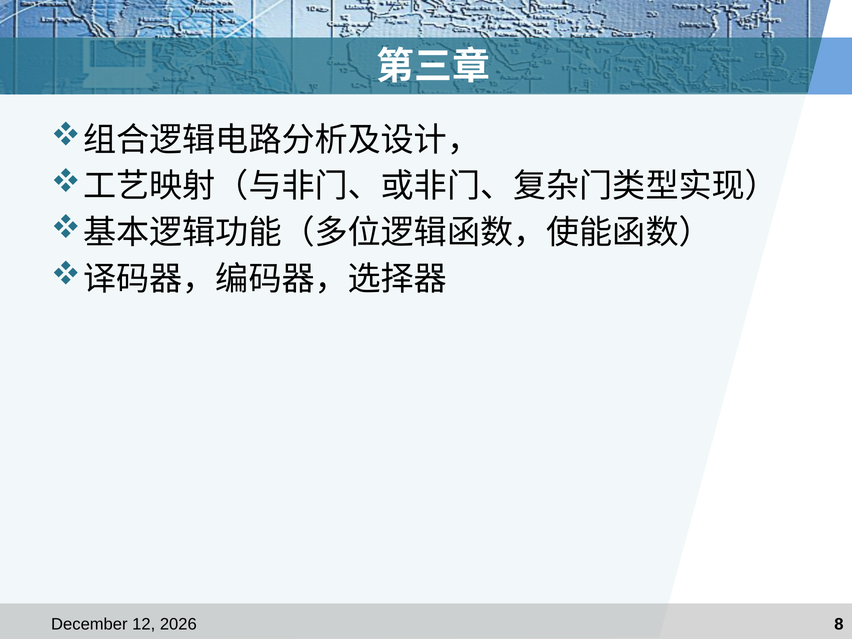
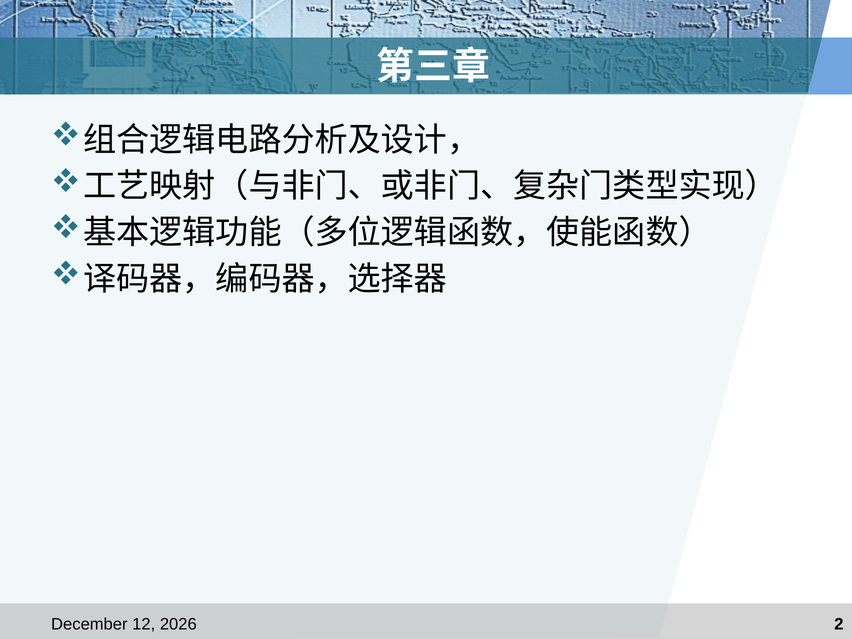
8: 8 -> 2
